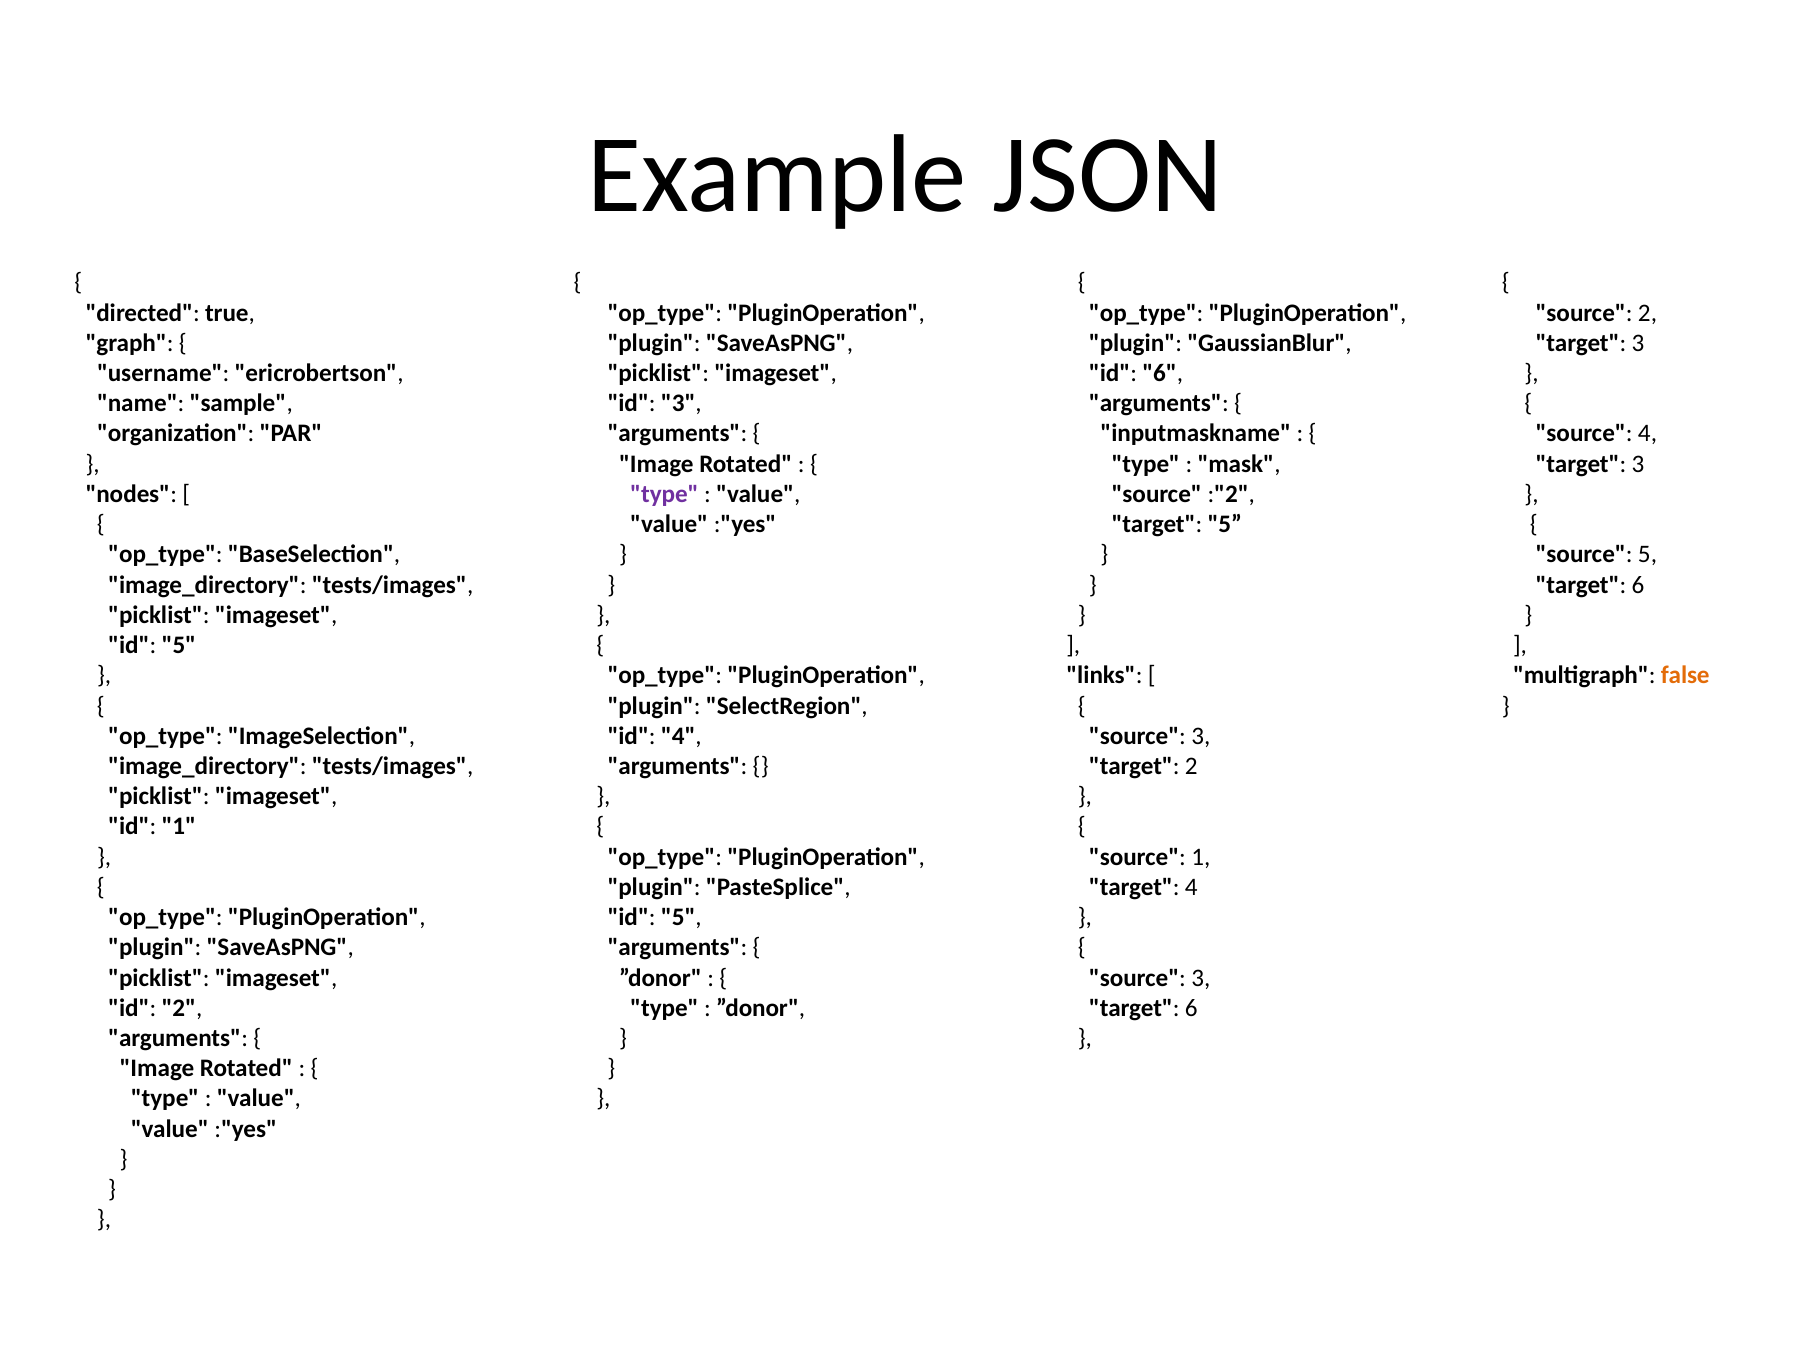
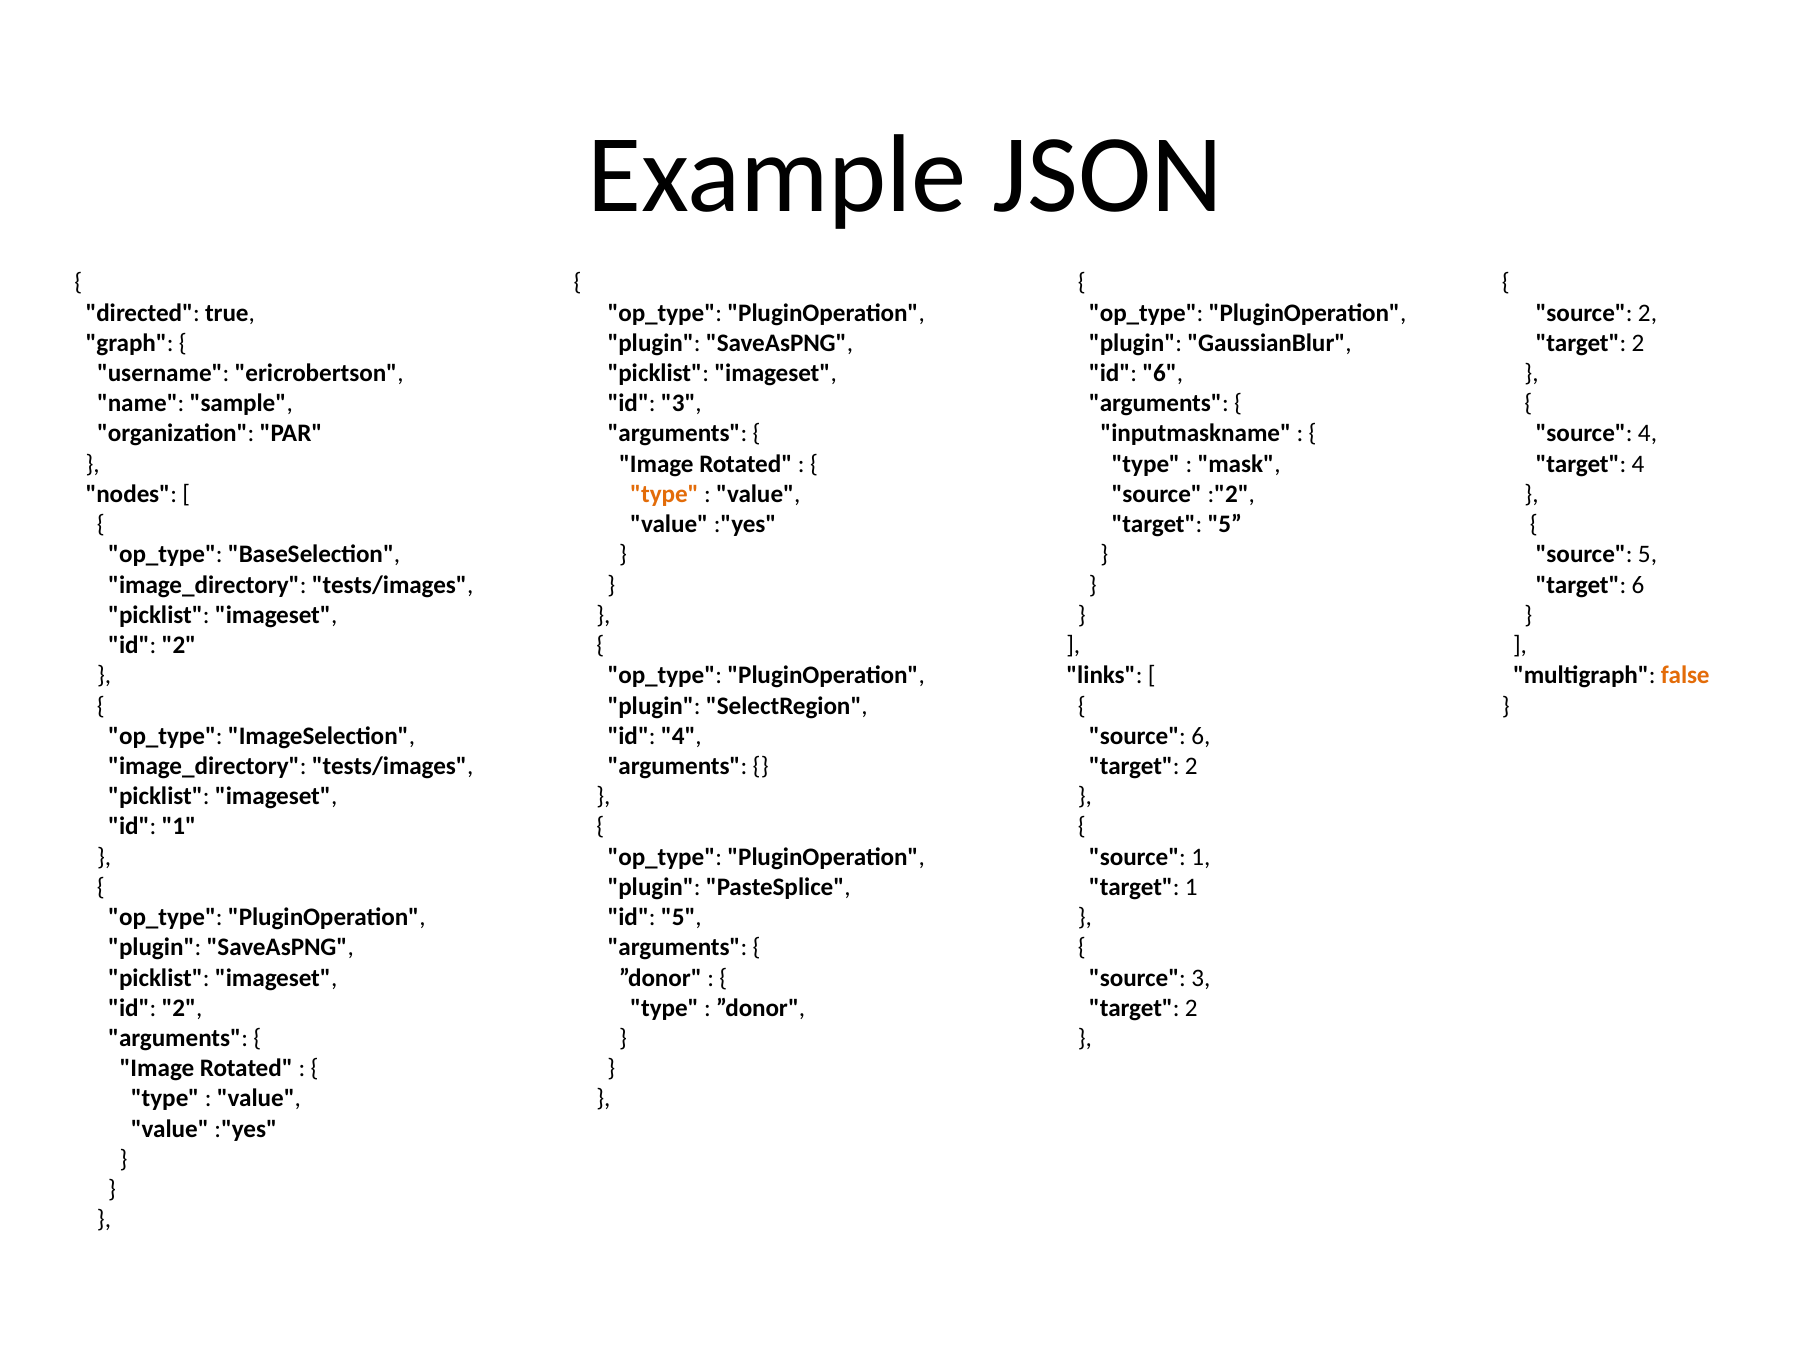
3 at (1638, 343): 3 -> 2
3 at (1638, 464): 3 -> 4
type at (664, 494) colour: purple -> orange
5 at (179, 645): 5 -> 2
3 at (1201, 736): 3 -> 6
target 4: 4 -> 1
6 at (1191, 1008): 6 -> 2
